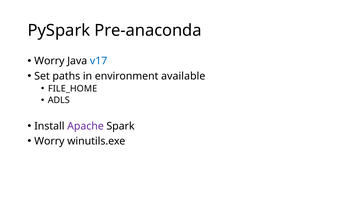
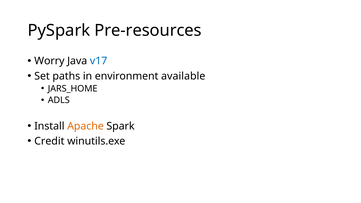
Pre-anaconda: Pre-anaconda -> Pre-resources
FILE_HOME: FILE_HOME -> JARS_HOME
Apache colour: purple -> orange
Worry at (49, 141): Worry -> Credit
